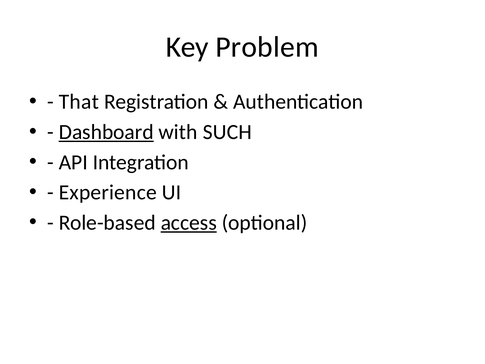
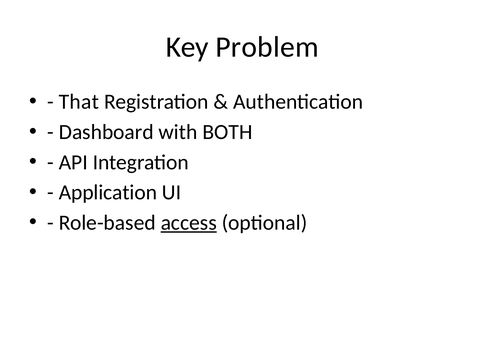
Dashboard underline: present -> none
SUCH: SUCH -> BOTH
Experience: Experience -> Application
